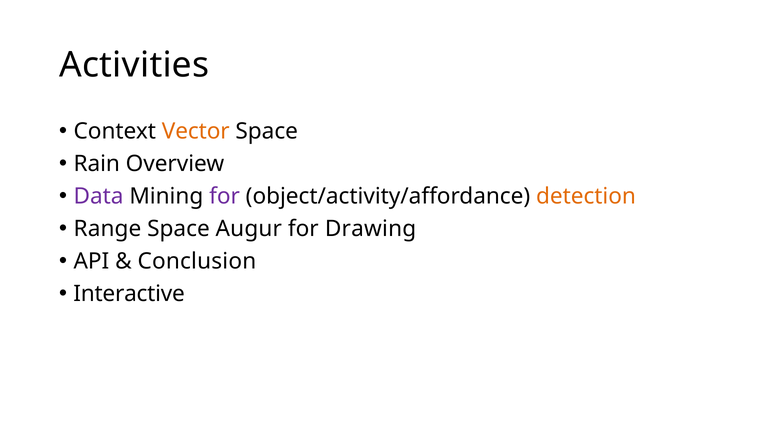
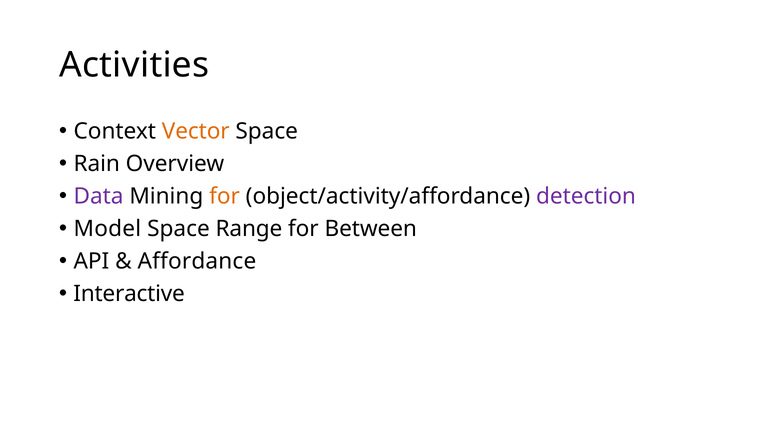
for at (225, 196) colour: purple -> orange
detection colour: orange -> purple
Range: Range -> Model
Augur: Augur -> Range
Drawing: Drawing -> Between
Conclusion: Conclusion -> Affordance
